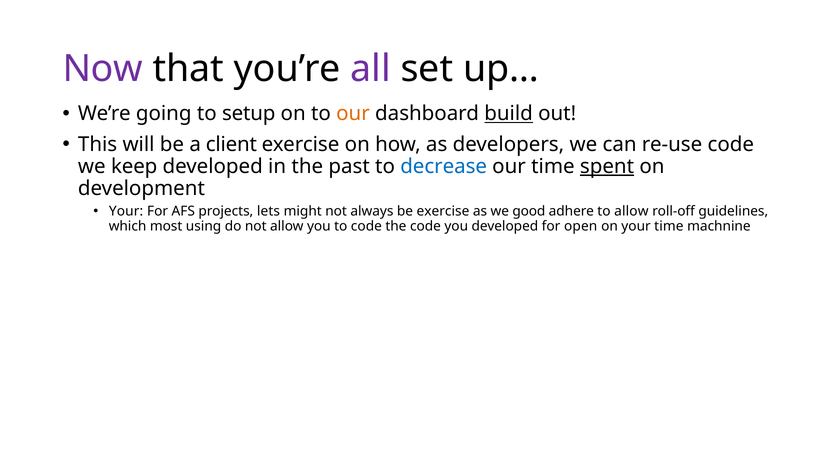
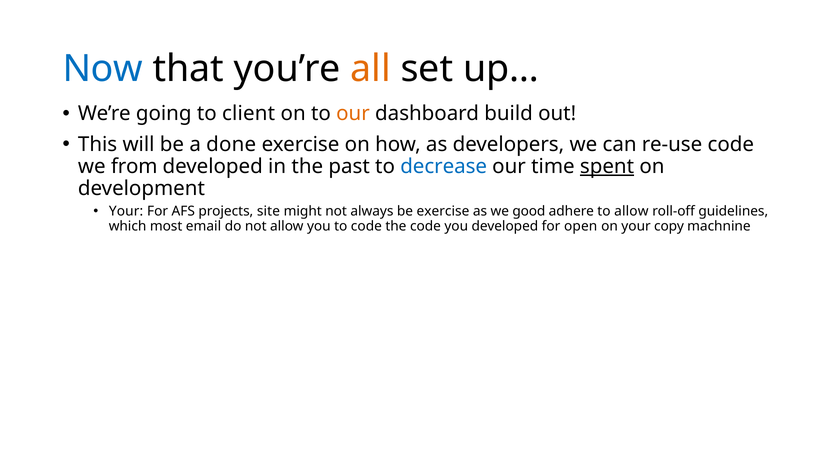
Now colour: purple -> blue
all colour: purple -> orange
setup: setup -> client
build underline: present -> none
client: client -> done
keep: keep -> from
lets: lets -> site
using: using -> email
your time: time -> copy
